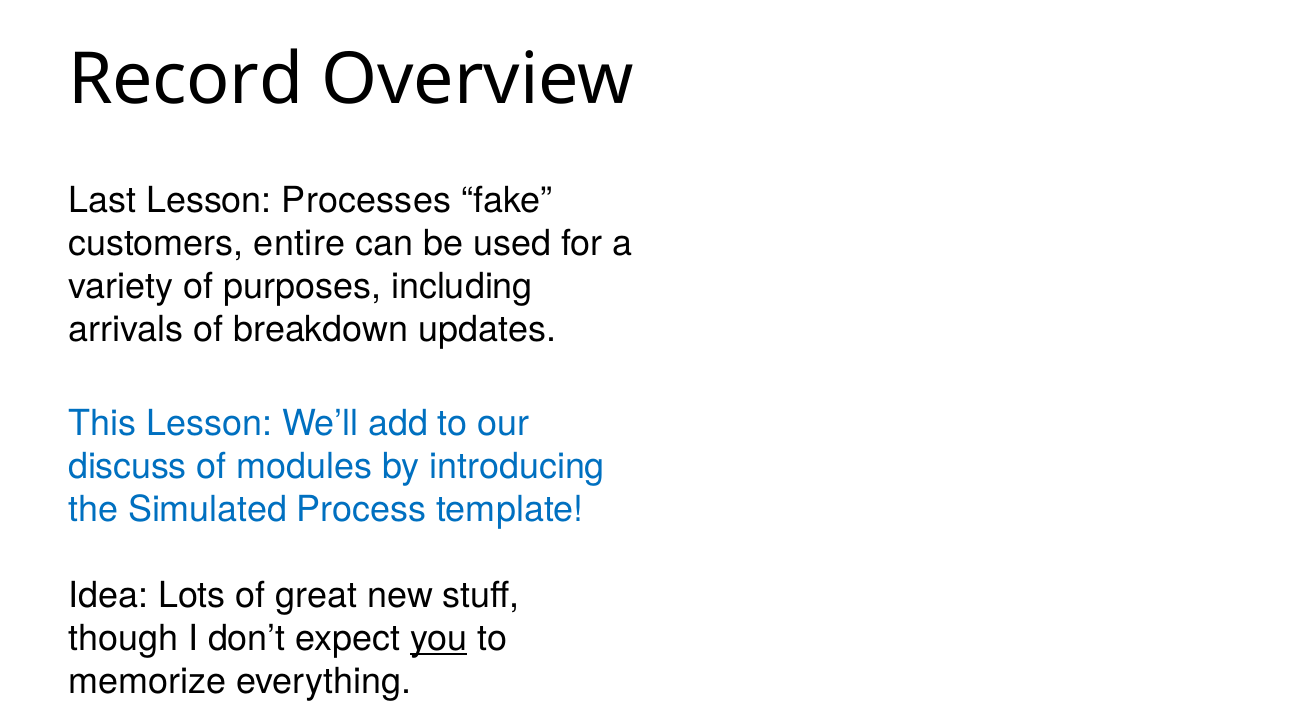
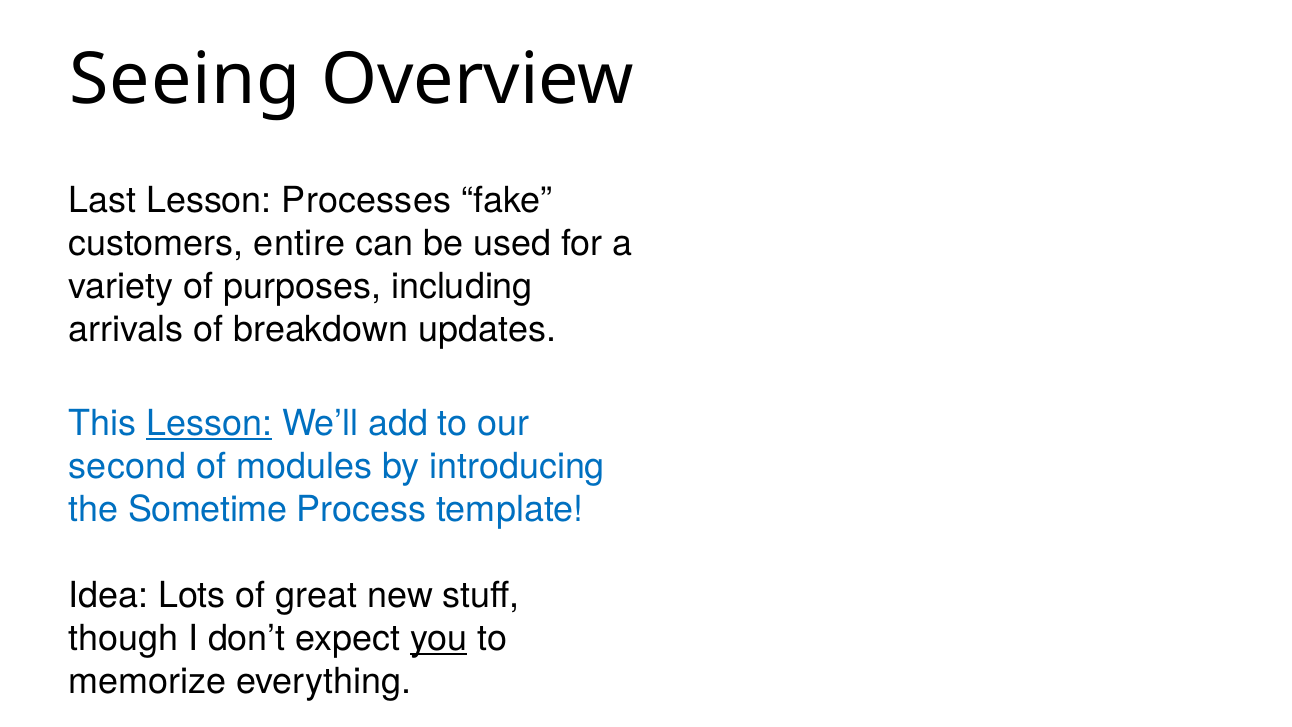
Record: Record -> Seeing
Lesson at (209, 423) underline: none -> present
discuss: discuss -> second
Simulated: Simulated -> Sometime
